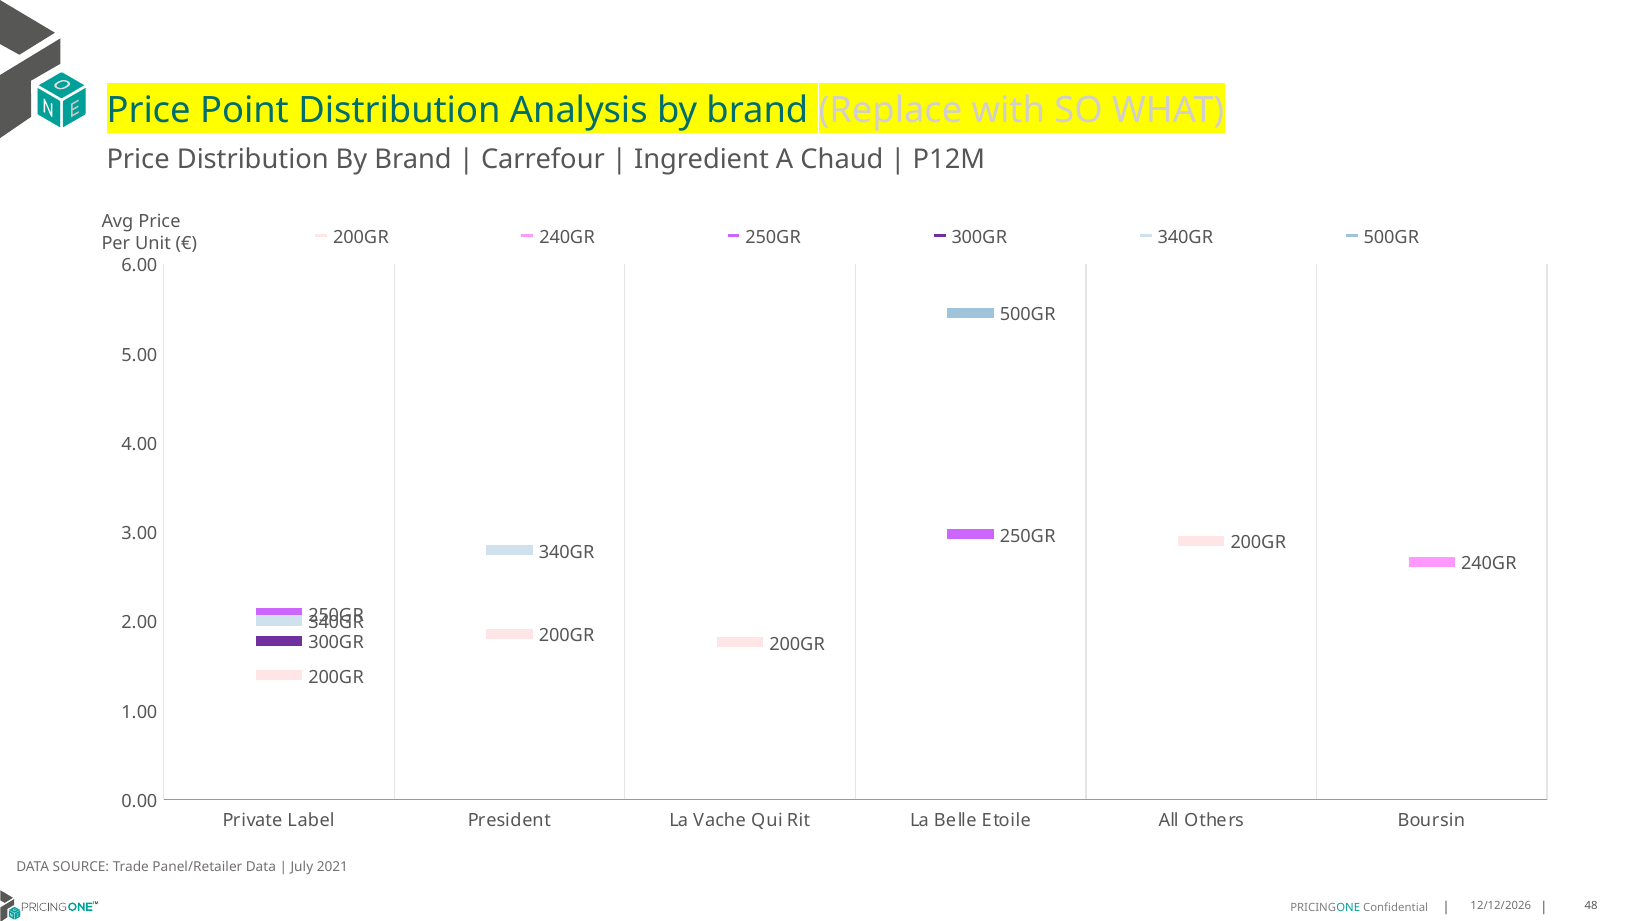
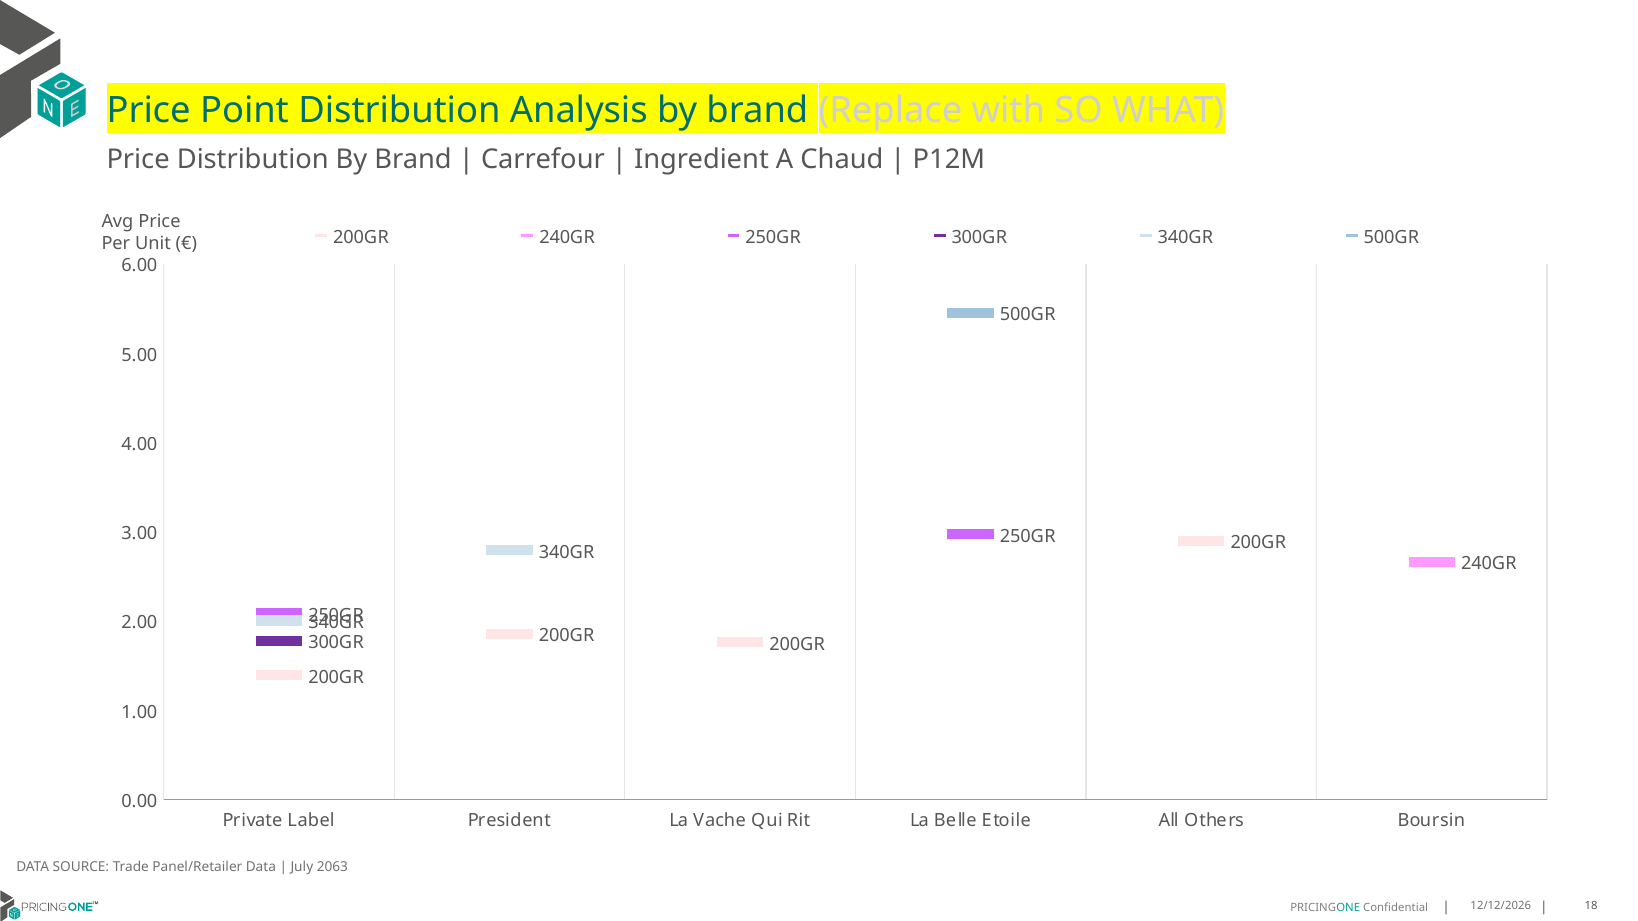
2021: 2021 -> 2063
48: 48 -> 18
